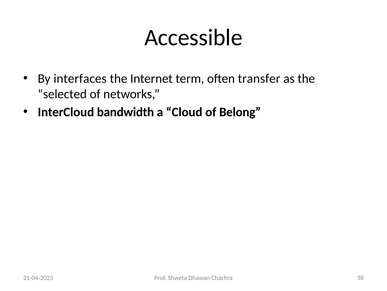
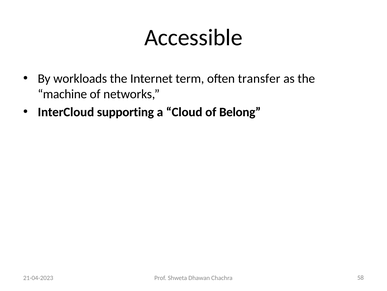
interfaces: interfaces -> workloads
selected: selected -> machine
bandwidth: bandwidth -> supporting
